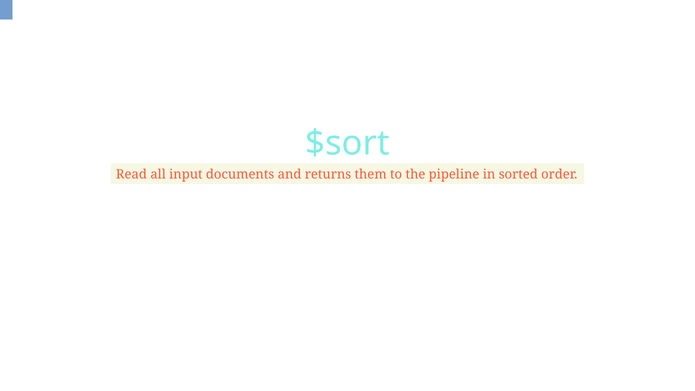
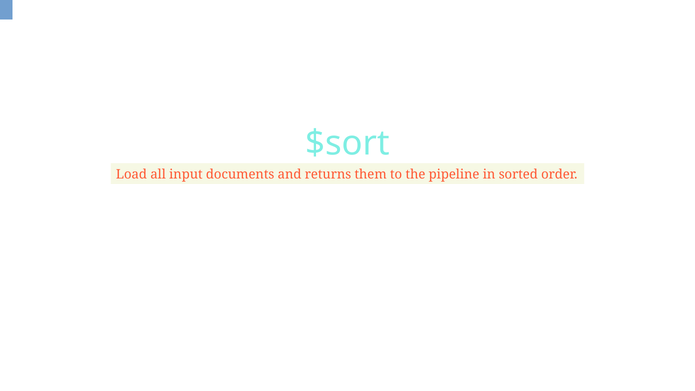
Read: Read -> Load
